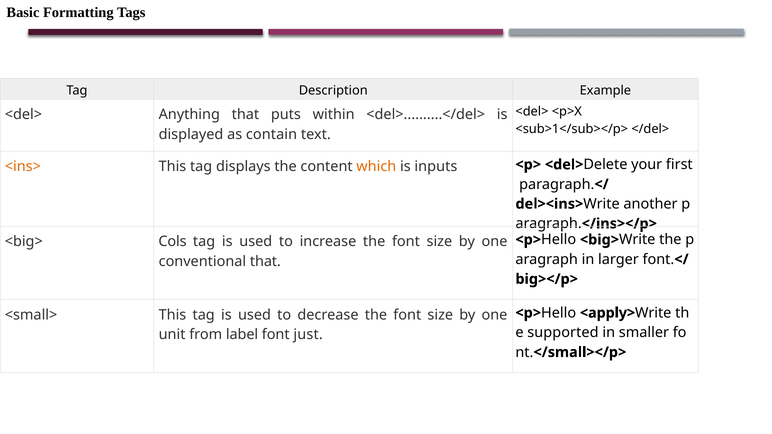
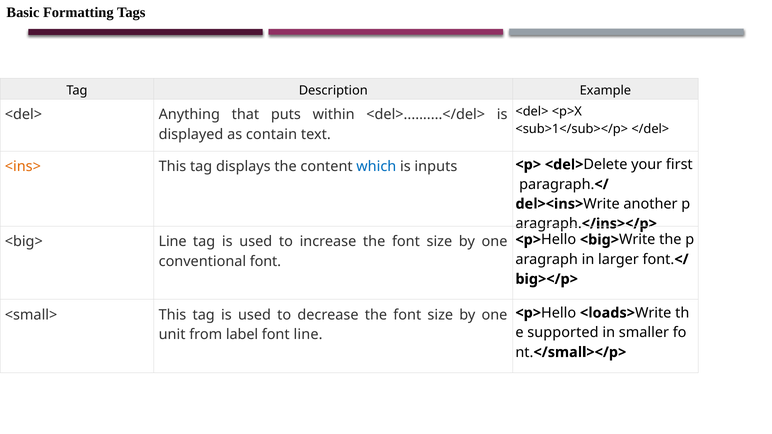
which colour: orange -> blue
<big> Cols: Cols -> Line
conventional that: that -> font
<apply>: <apply> -> <loads>
font just: just -> line
